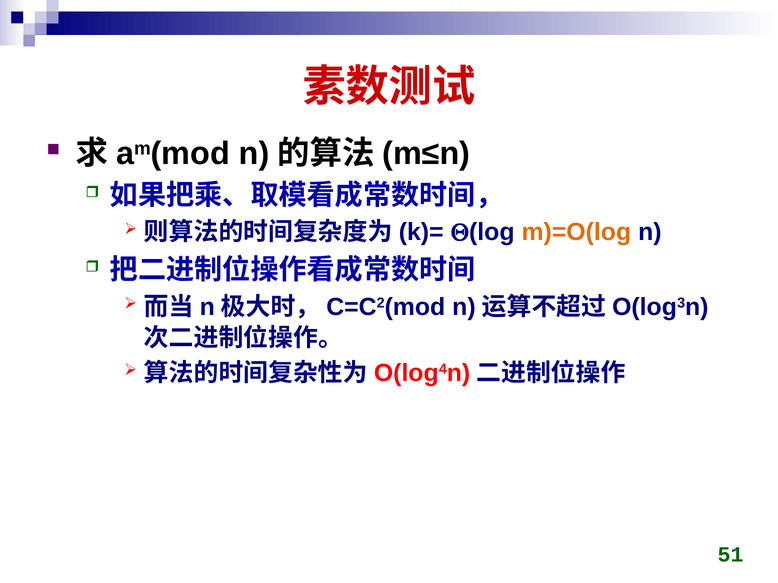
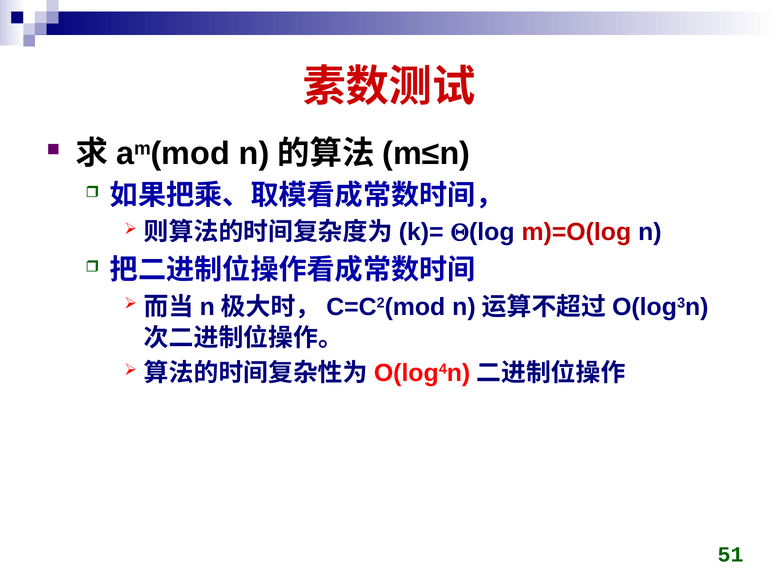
m)=O(log colour: orange -> red
